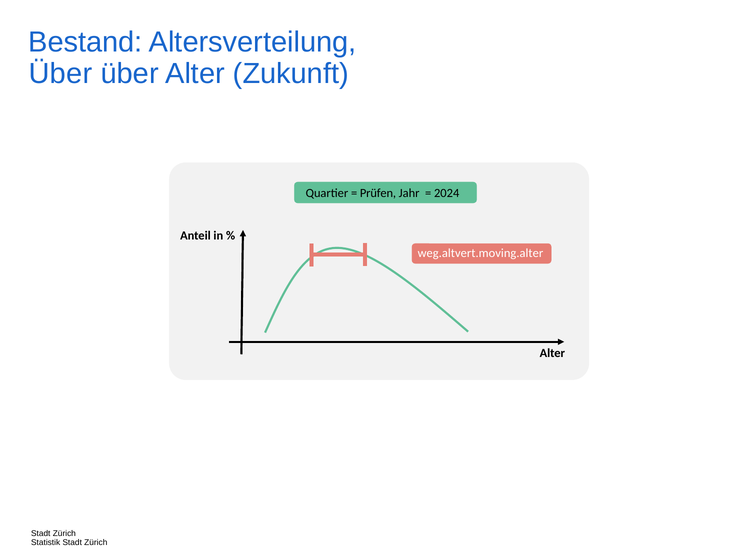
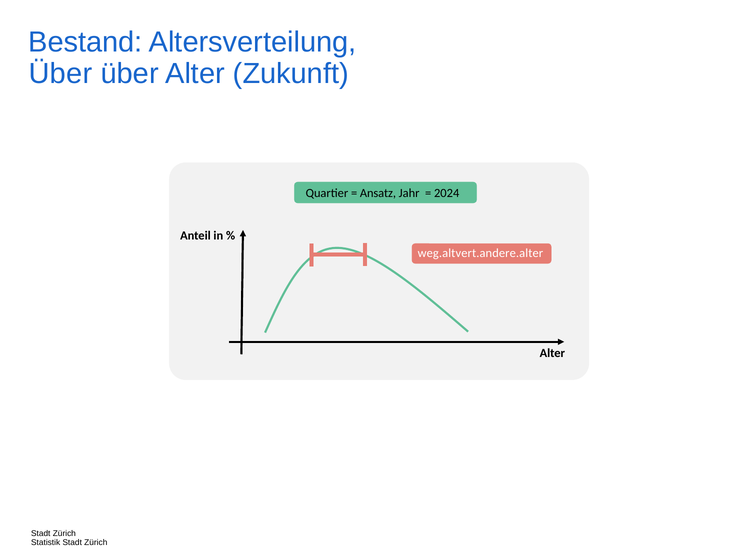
Prüfen: Prüfen -> Ansatz
weg.altvert.moving.alter: weg.altvert.moving.alter -> weg.altvert.andere.alter
